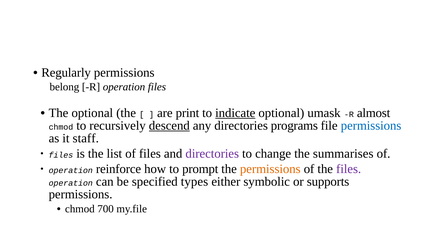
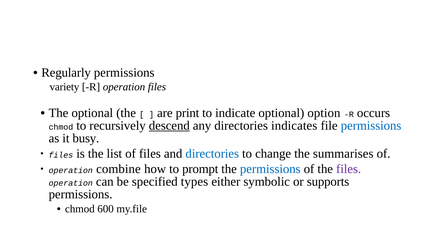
belong: belong -> variety
indicate underline: present -> none
umask: umask -> option
almost: almost -> occurs
programs: programs -> indicates
staff: staff -> busy
directories at (212, 154) colour: purple -> blue
reinforce: reinforce -> combine
permissions at (270, 169) colour: orange -> blue
700: 700 -> 600
